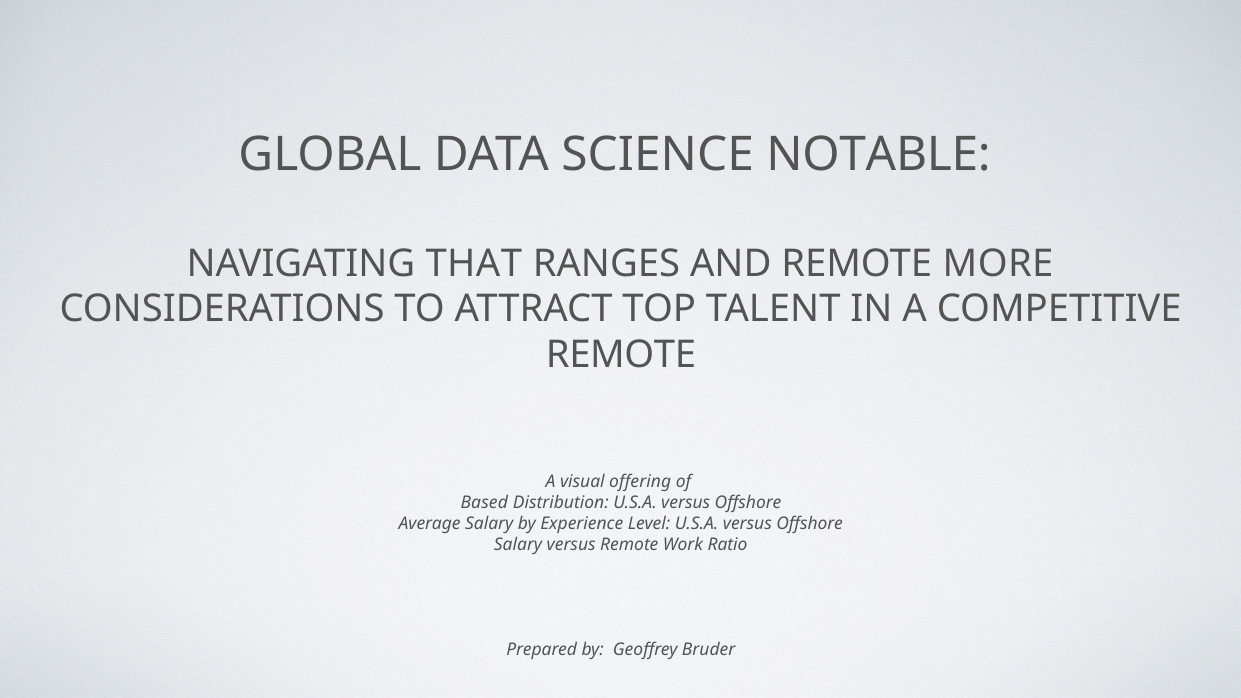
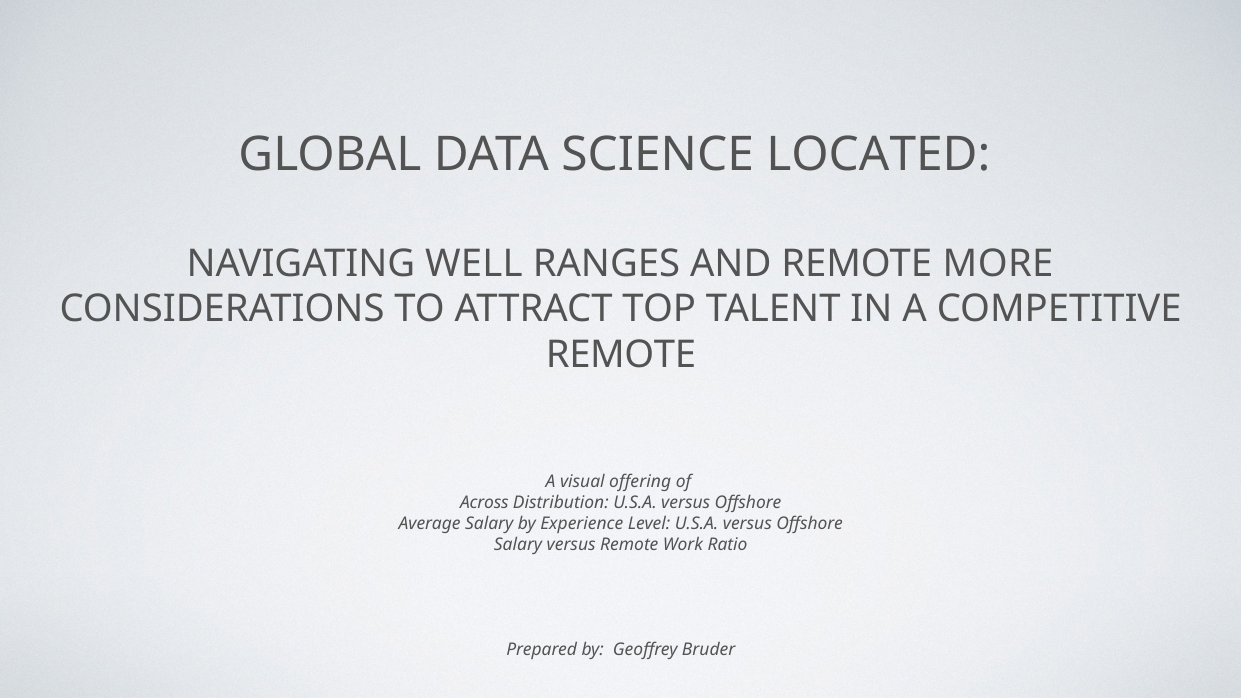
NOTABLE: NOTABLE -> LOCATED
THAT: THAT -> WELL
Based: Based -> Across
